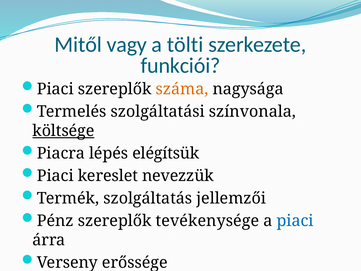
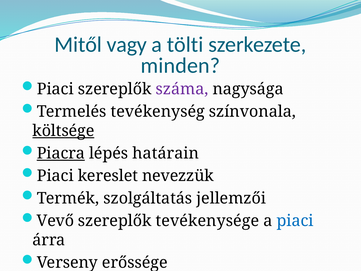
funkciói: funkciói -> minden
száma colour: orange -> purple
szolgáltatási: szolgáltatási -> tevékenység
Piacra underline: none -> present
elégítsük: elégítsük -> határain
Pénz: Pénz -> Vevő
